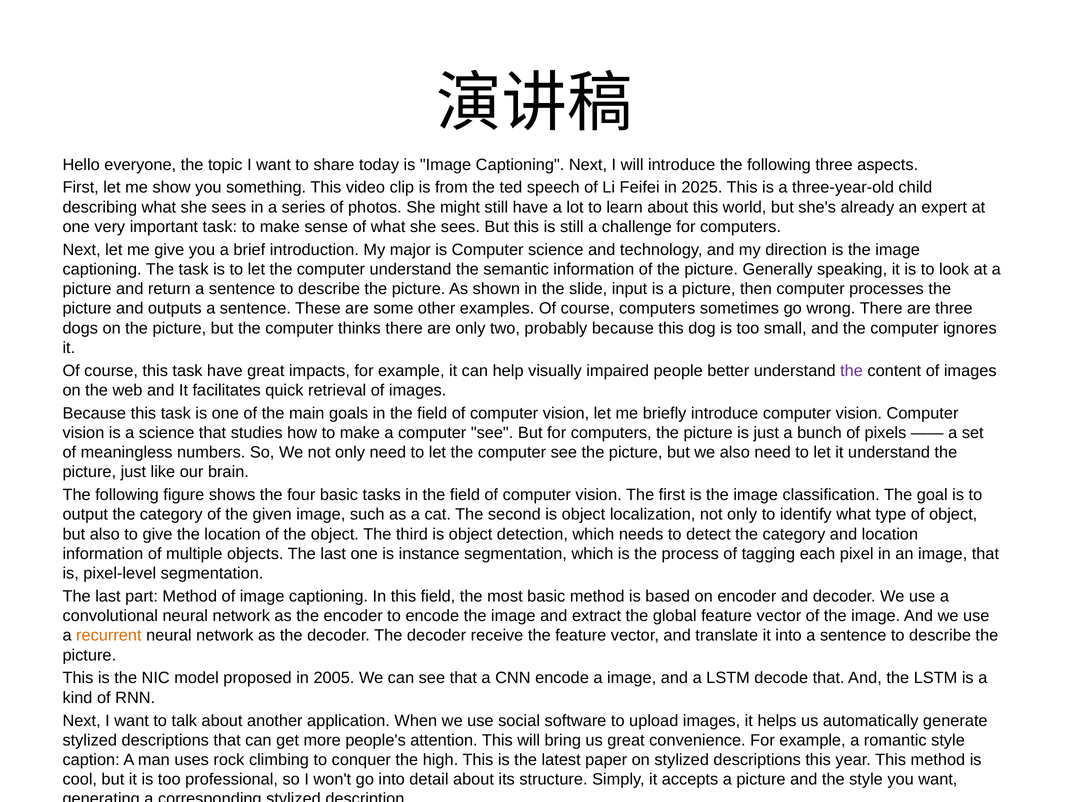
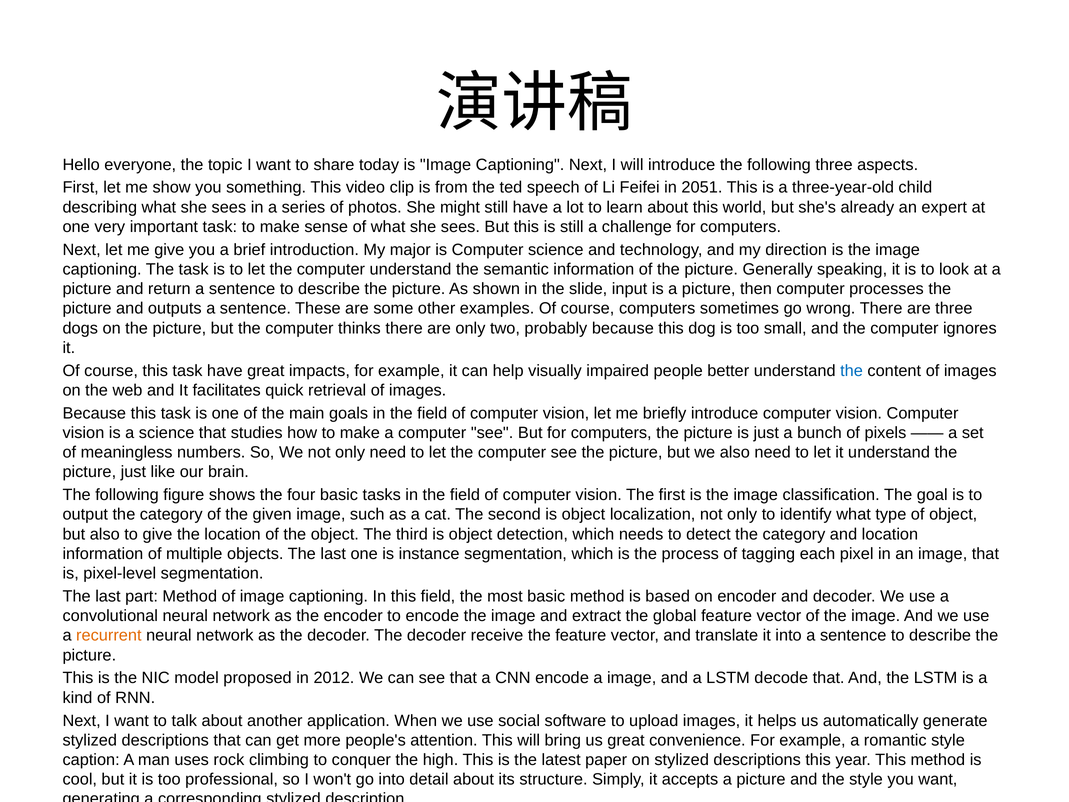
2025: 2025 -> 2051
the at (852, 371) colour: purple -> blue
2005: 2005 -> 2012
